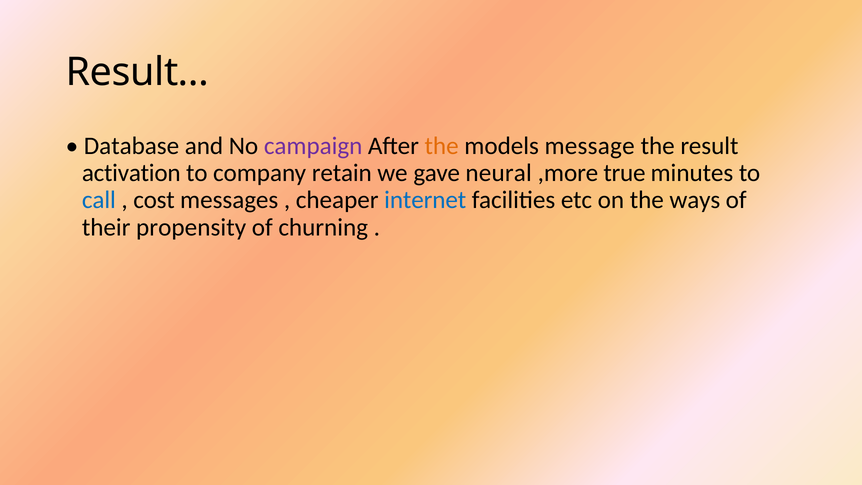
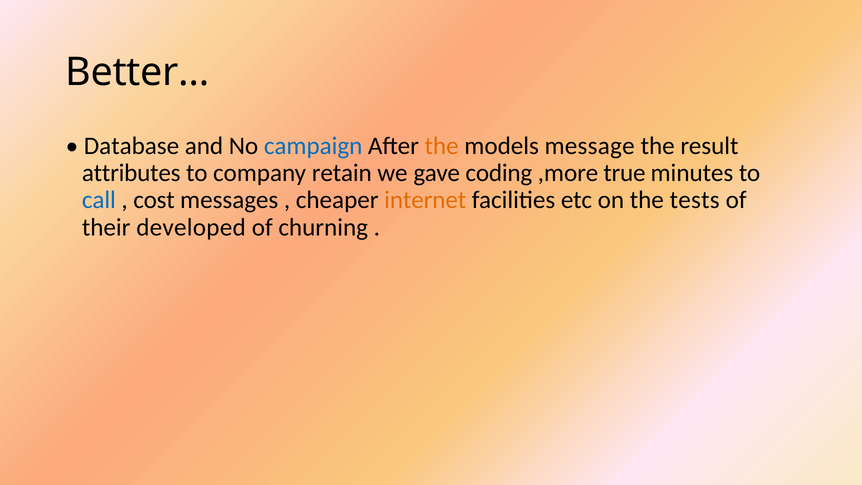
Result…: Result… -> Better…
campaign colour: purple -> blue
activation: activation -> attributes
neural: neural -> coding
internet colour: blue -> orange
ways: ways -> tests
propensity: propensity -> developed
